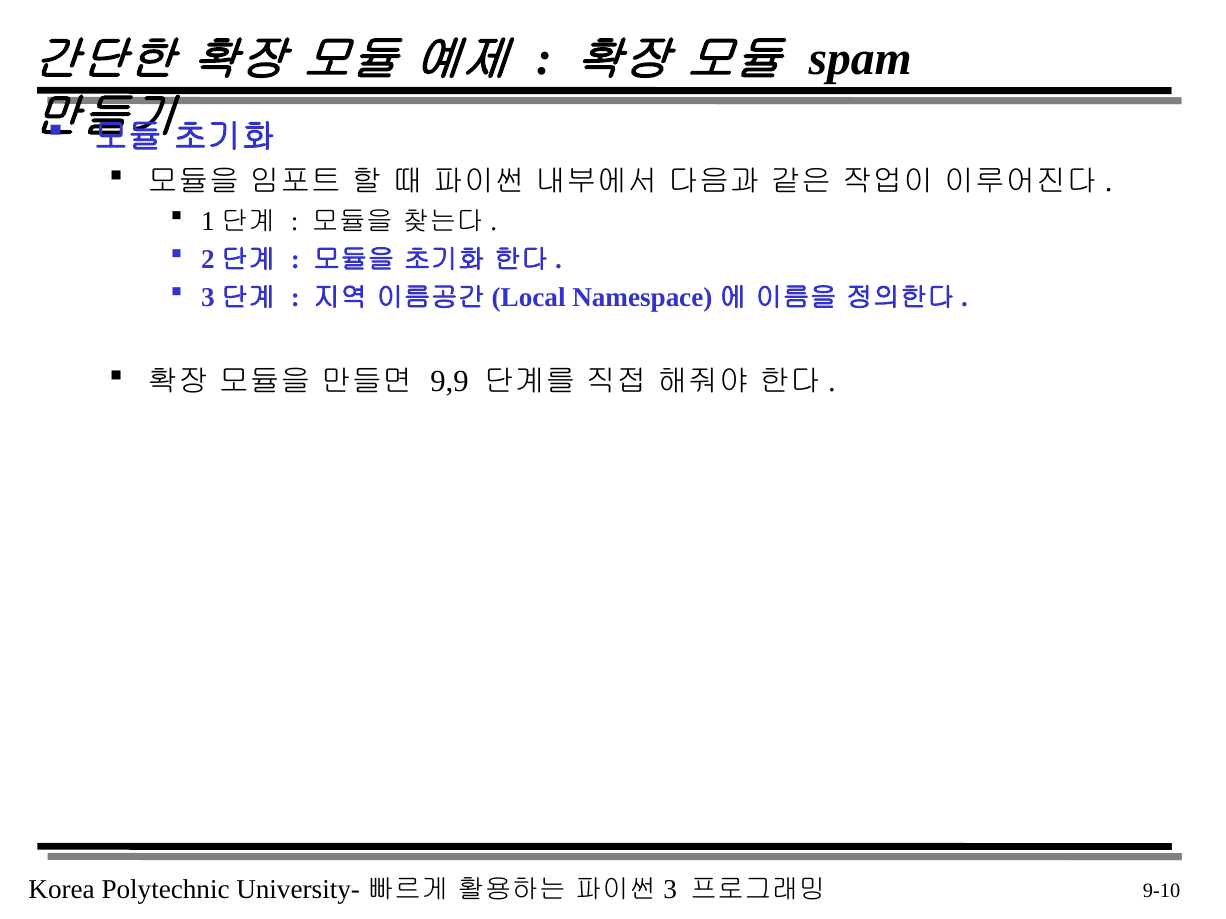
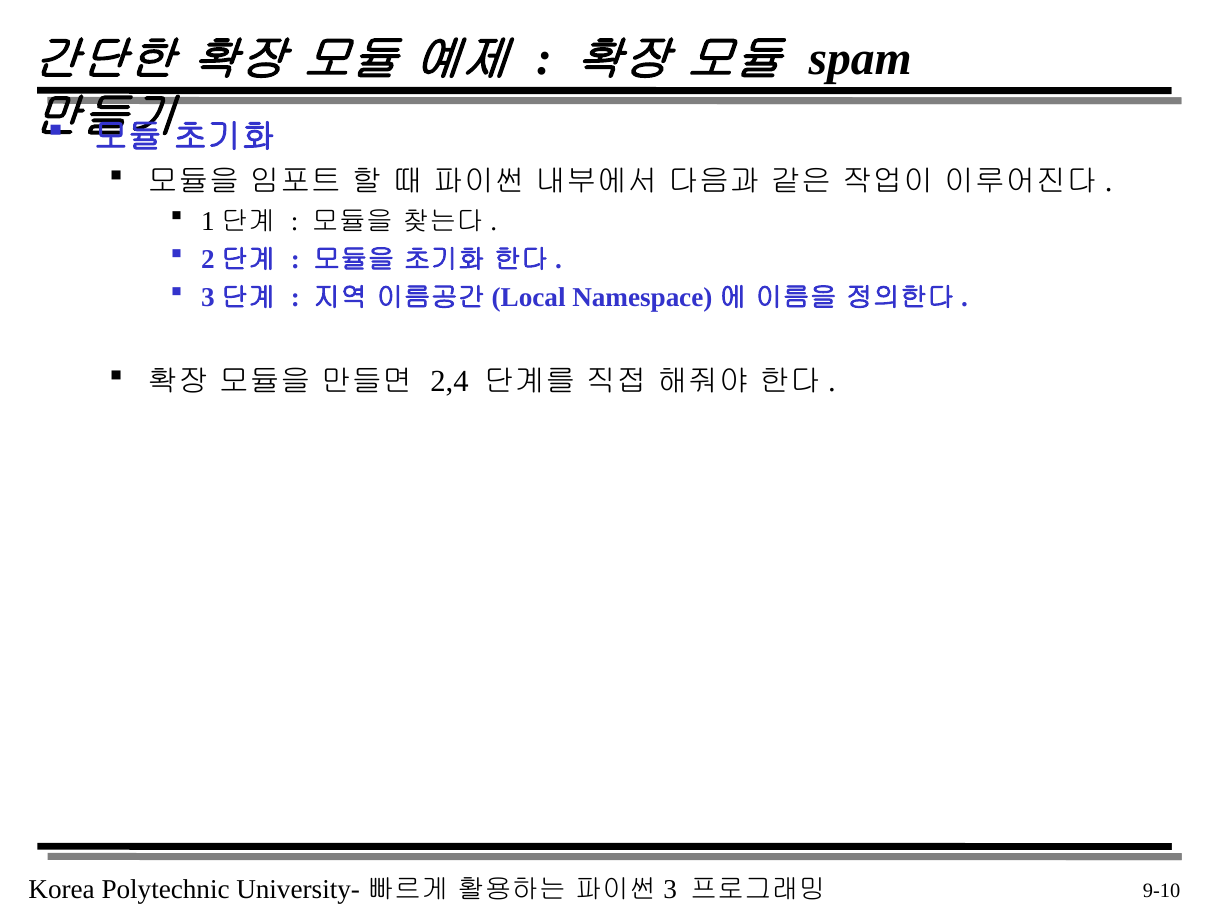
9,9: 9,9 -> 2,4
